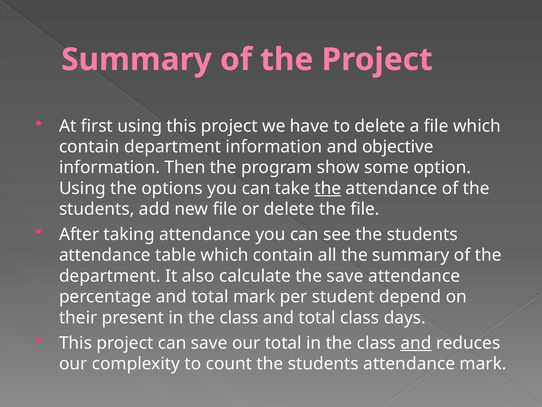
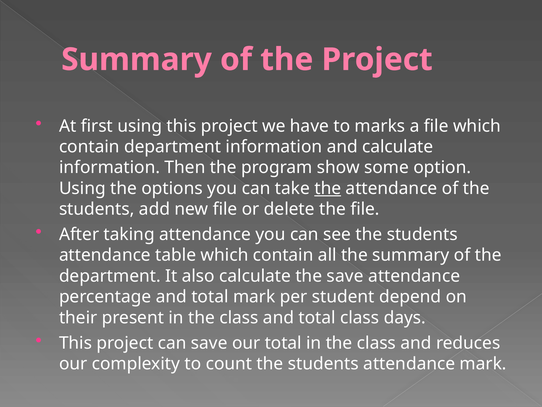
to delete: delete -> marks
and objective: objective -> calculate
and at (416, 343) underline: present -> none
